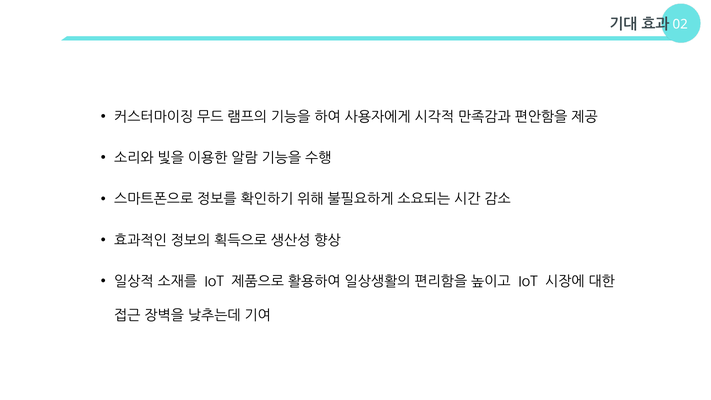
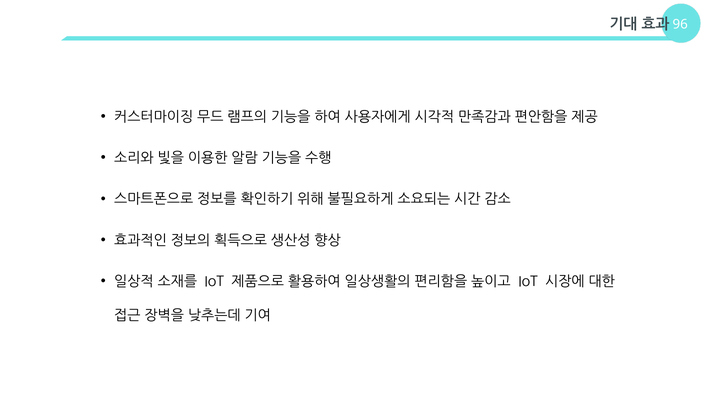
02: 02 -> 96
